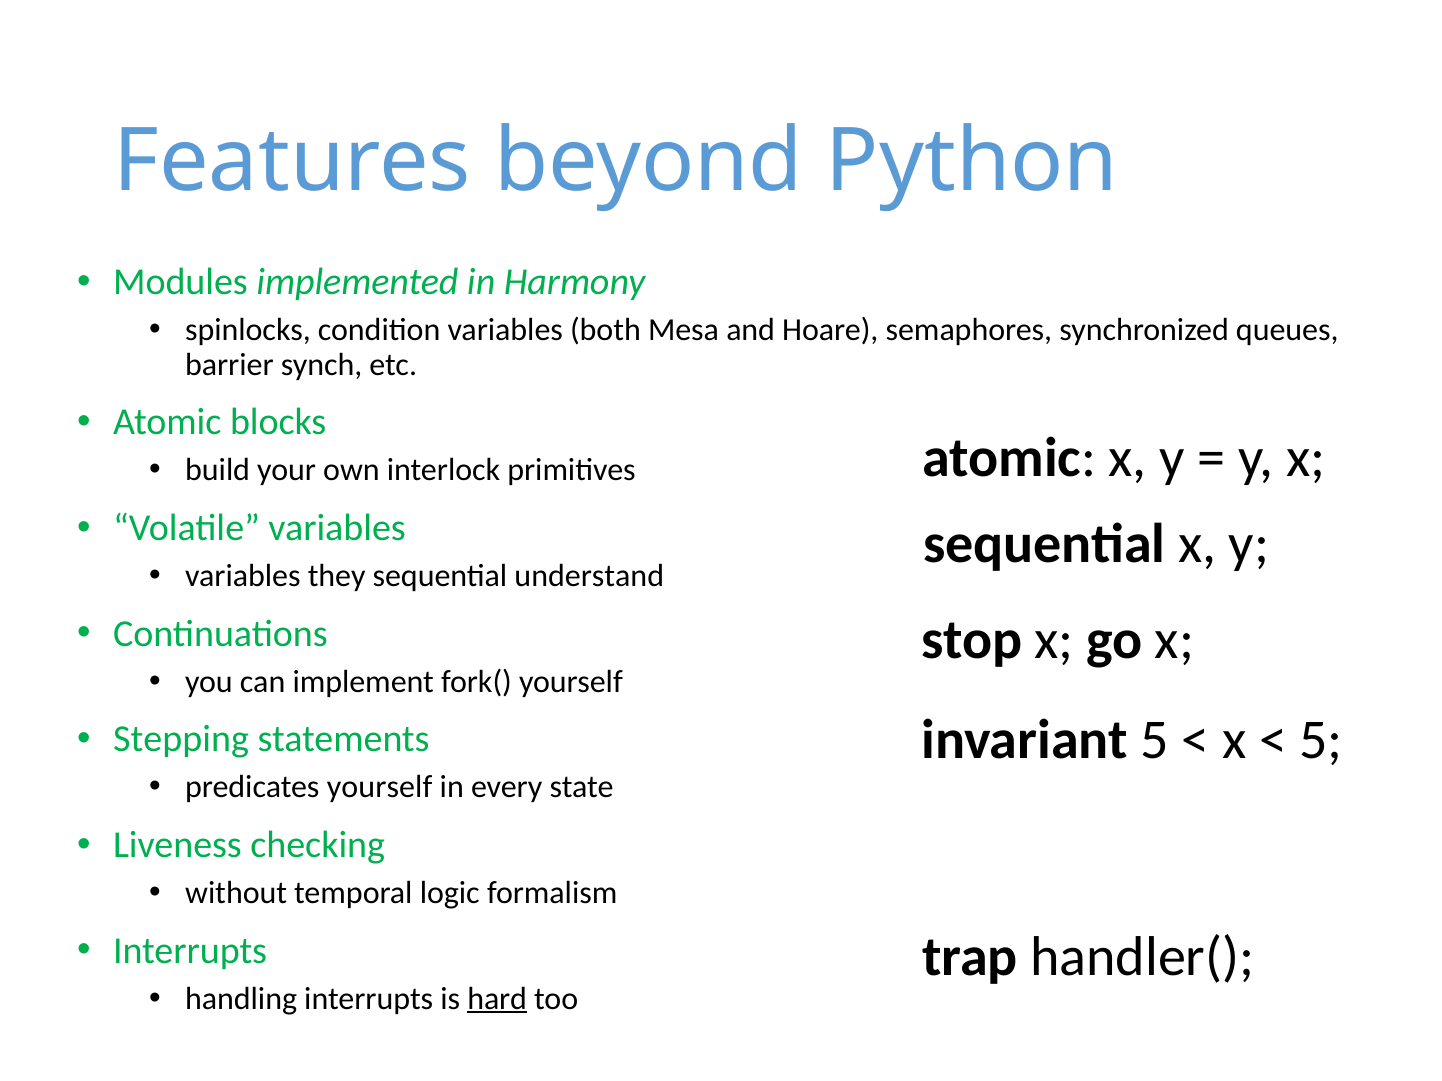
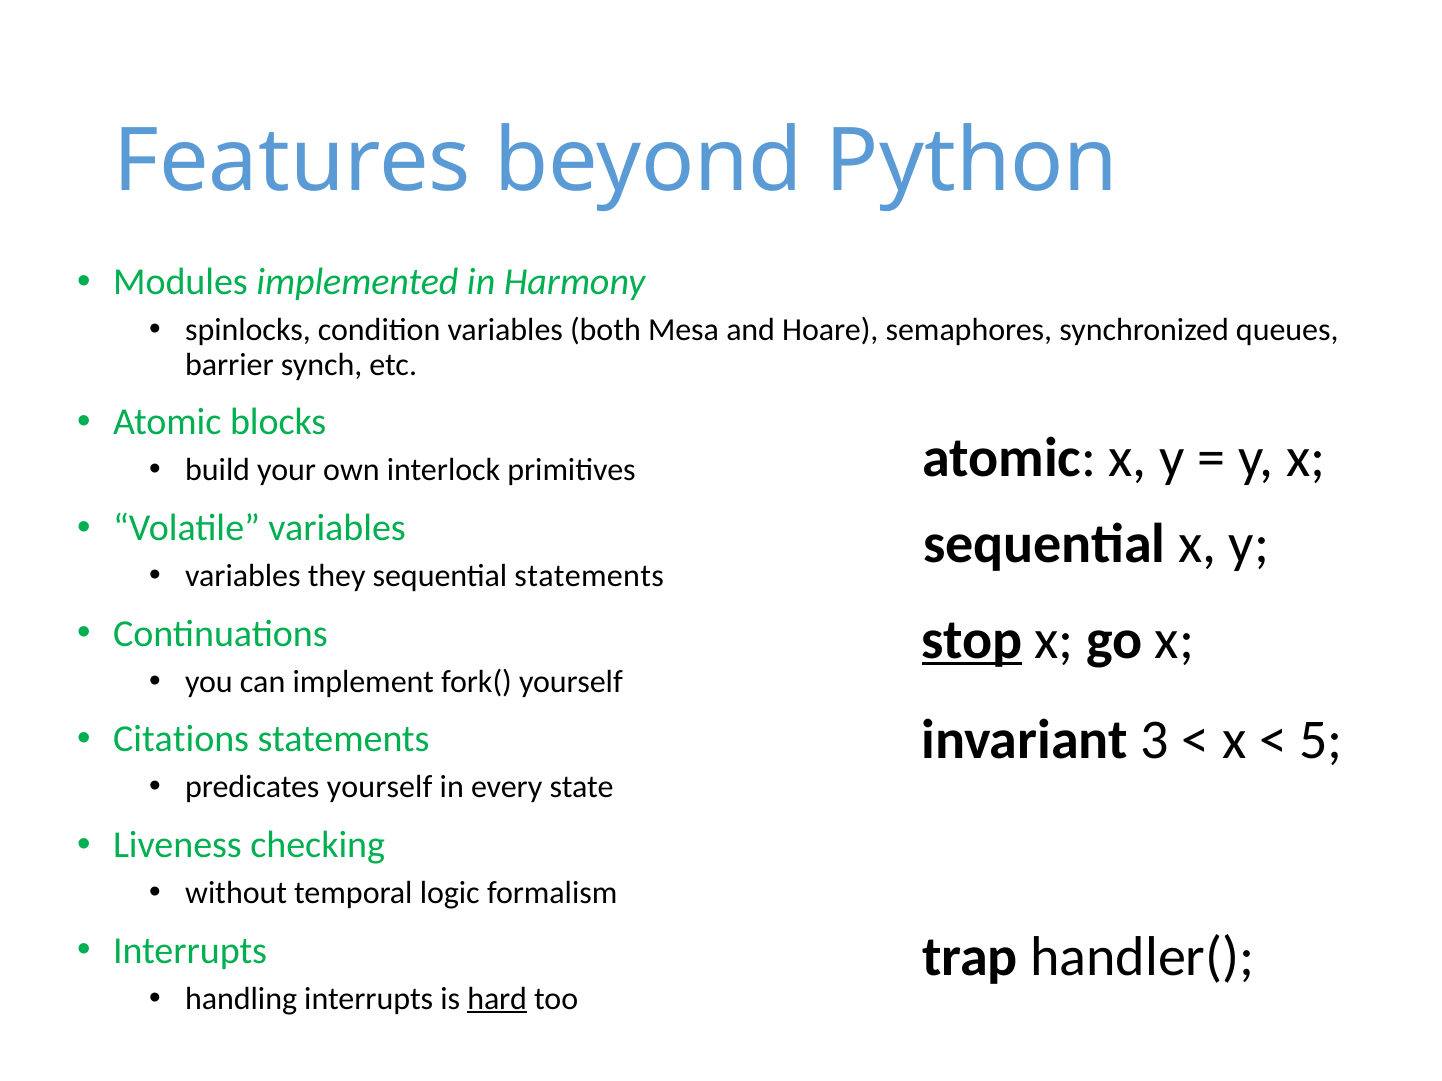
sequential understand: understand -> statements
stop underline: none -> present
invariant 5: 5 -> 3
Stepping: Stepping -> Citations
